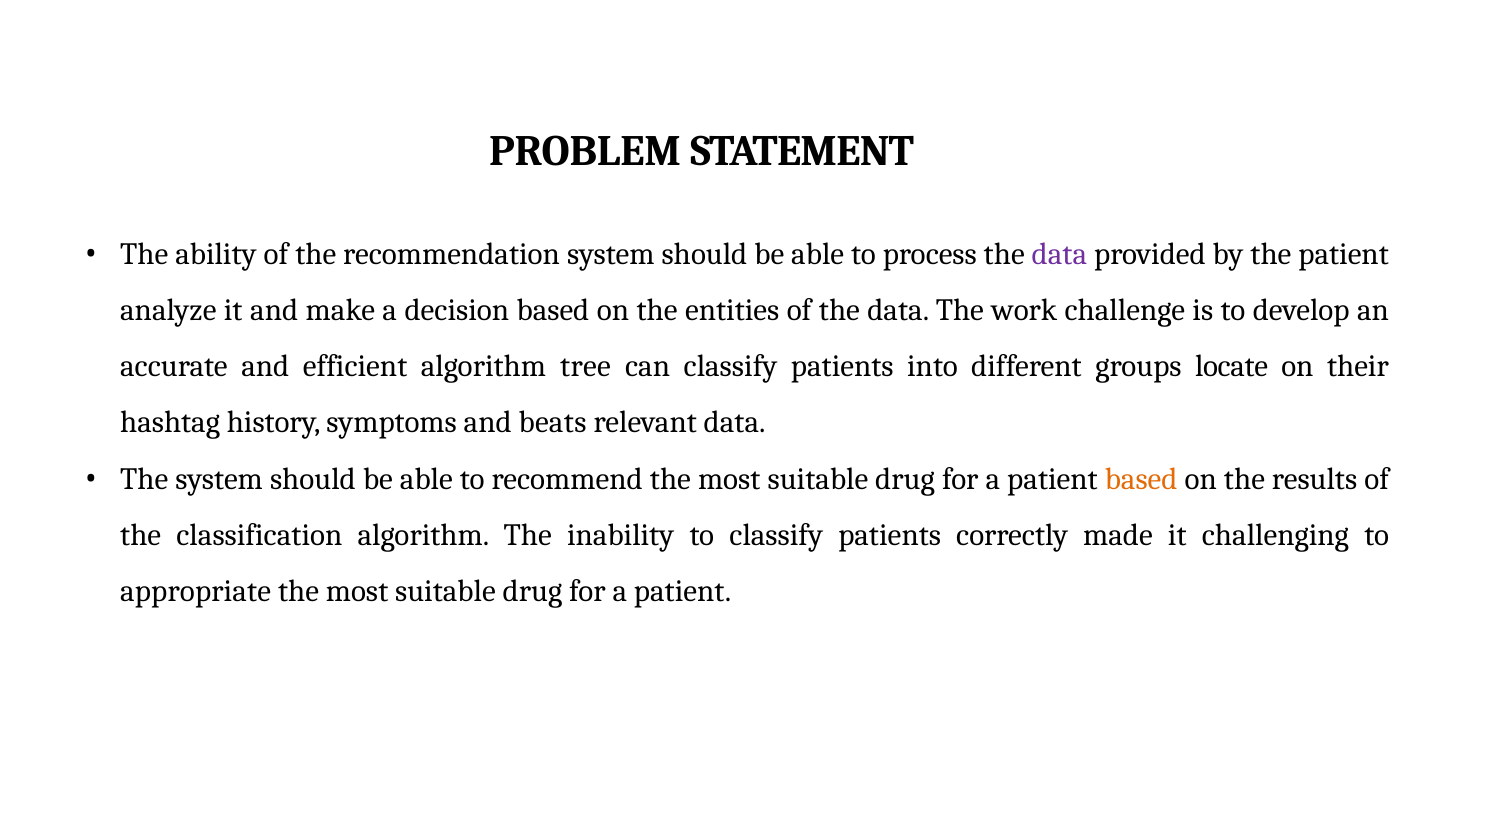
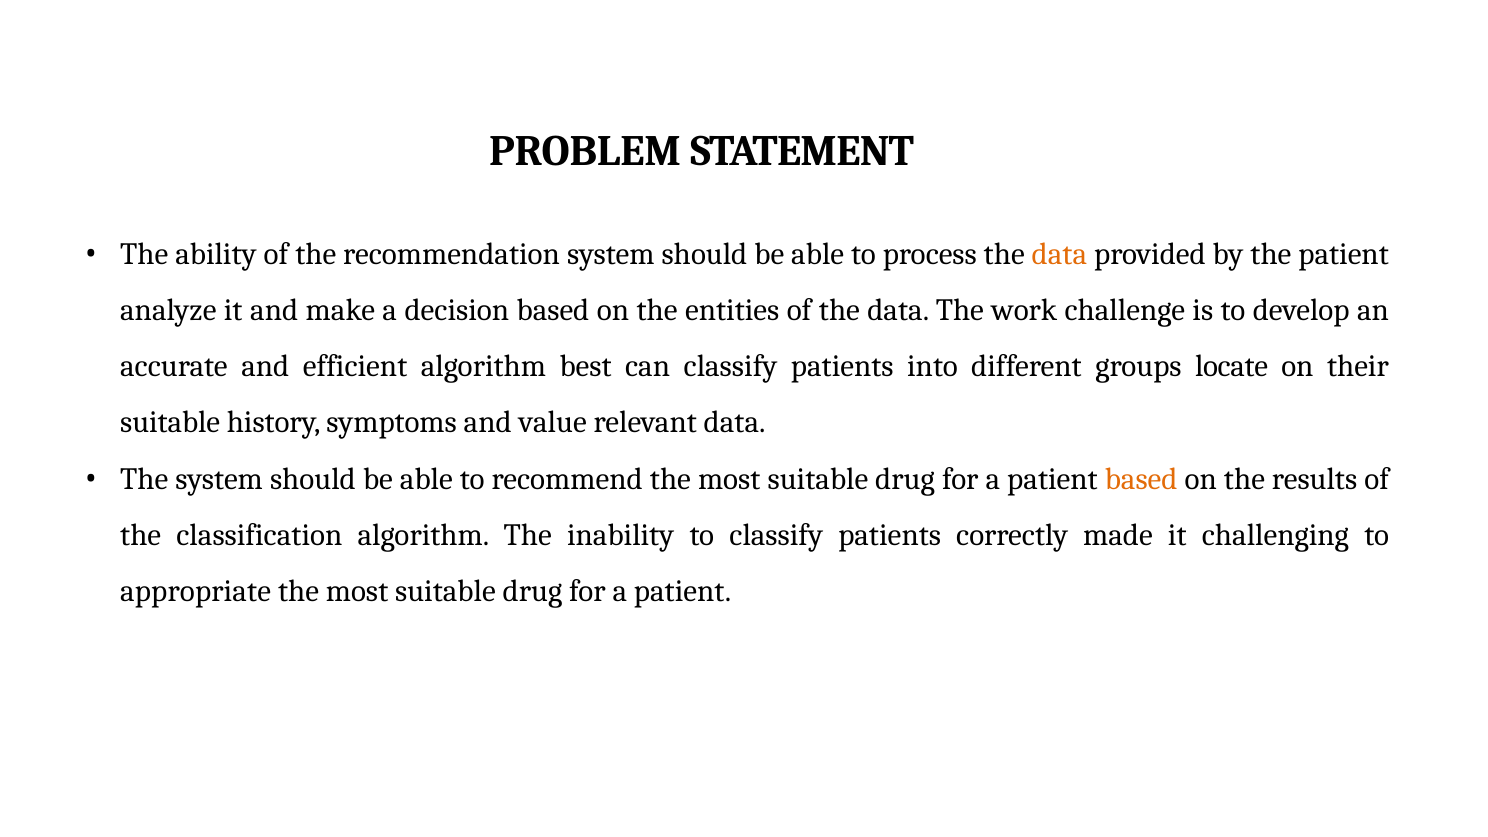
data at (1059, 255) colour: purple -> orange
tree: tree -> best
hashtag at (170, 422): hashtag -> suitable
beats: beats -> value
